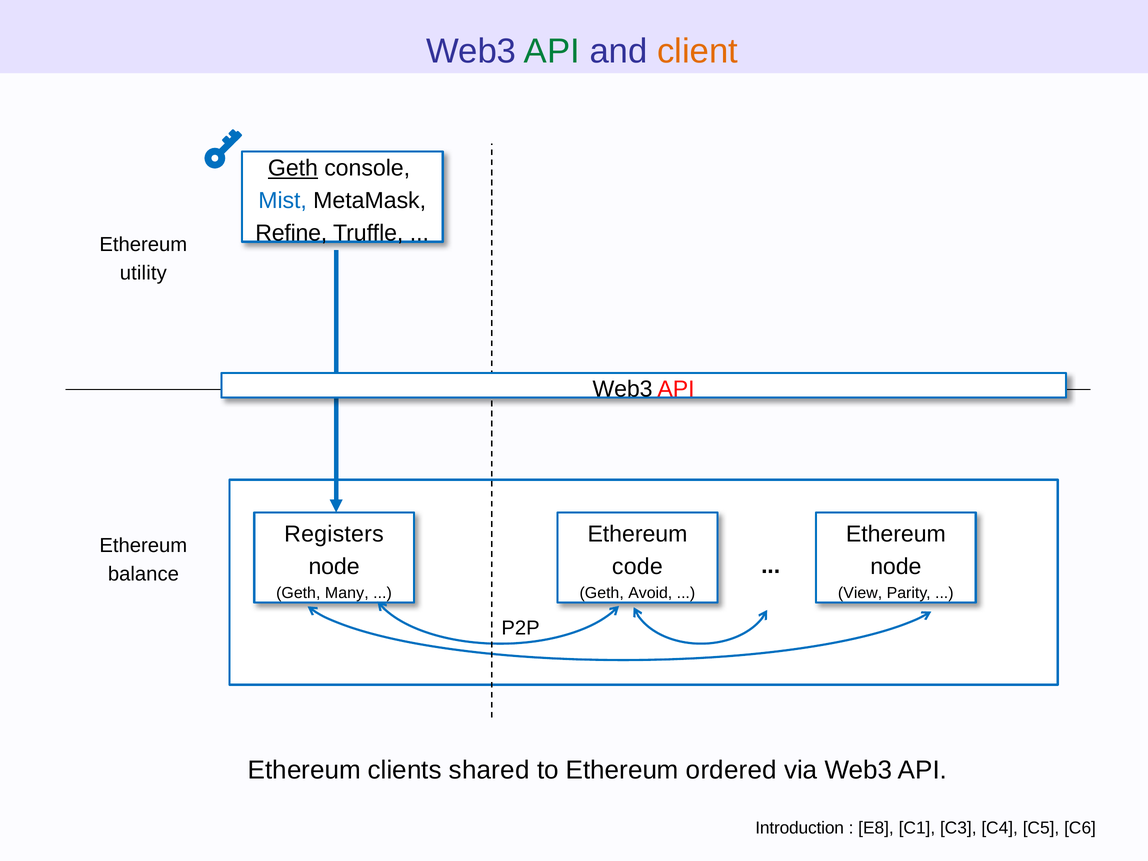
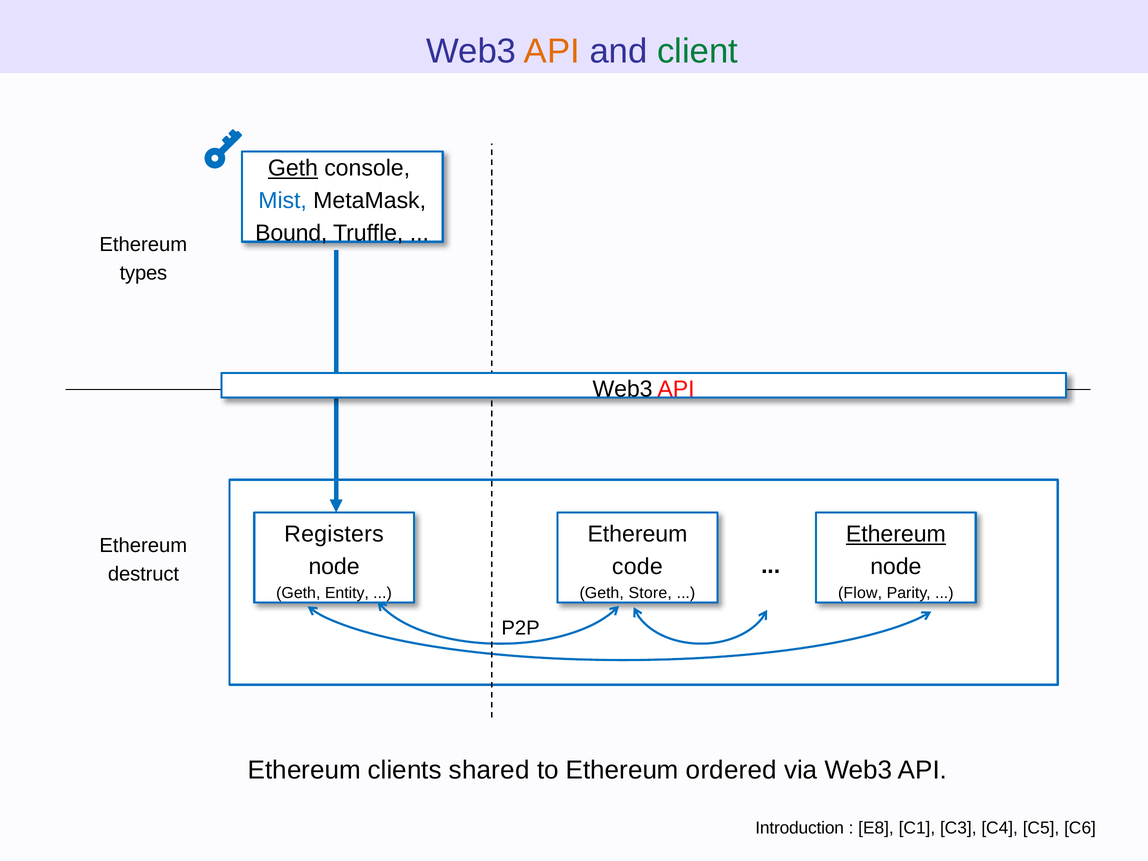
API at (552, 51) colour: green -> orange
client colour: orange -> green
Refine: Refine -> Bound
utility: utility -> types
Ethereum at (896, 534) underline: none -> present
balance: balance -> destruct
Many: Many -> Entity
Avoid: Avoid -> Store
View: View -> Flow
